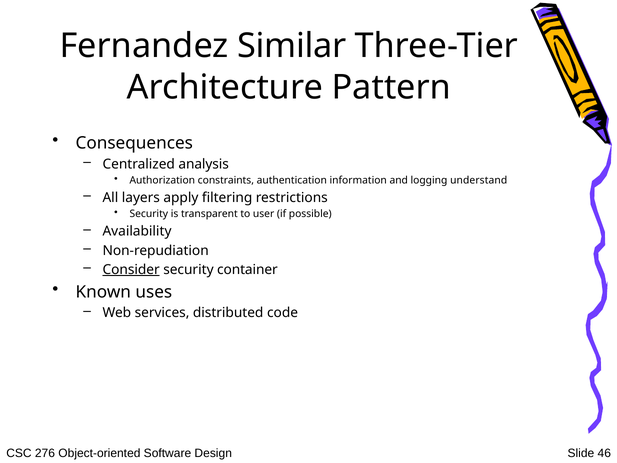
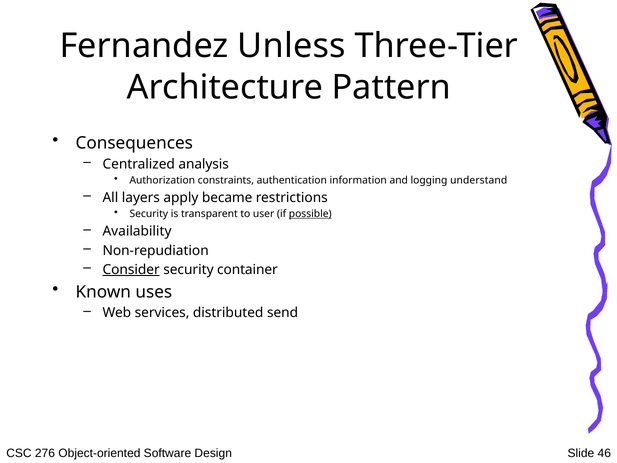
Similar: Similar -> Unless
filtering: filtering -> became
possible underline: none -> present
code: code -> send
